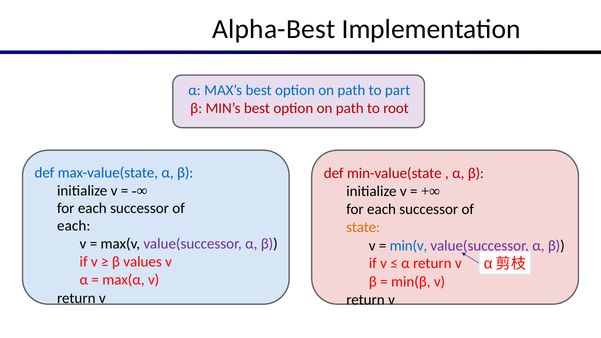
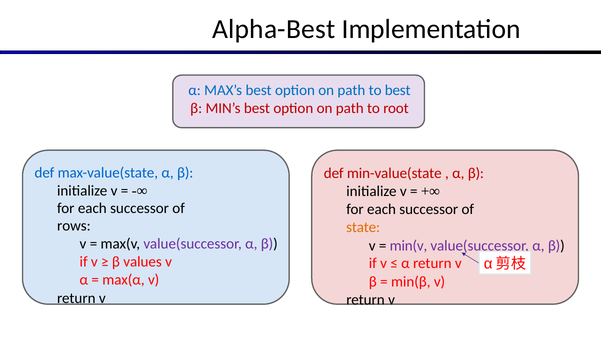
to part: part -> best
each at (74, 226): each -> rows
min(v colour: blue -> purple
